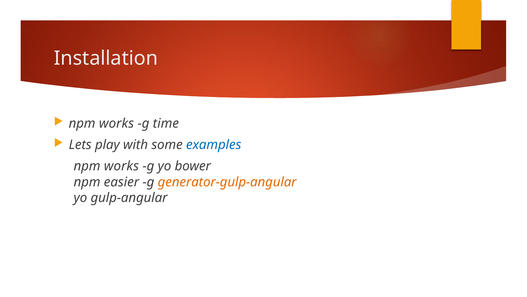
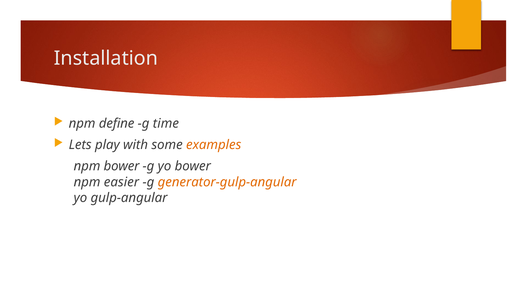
works at (116, 123): works -> define
examples colour: blue -> orange
works at (121, 166): works -> bower
